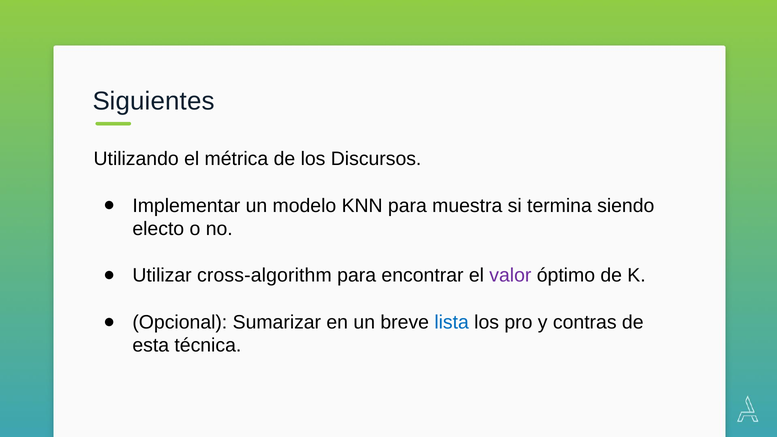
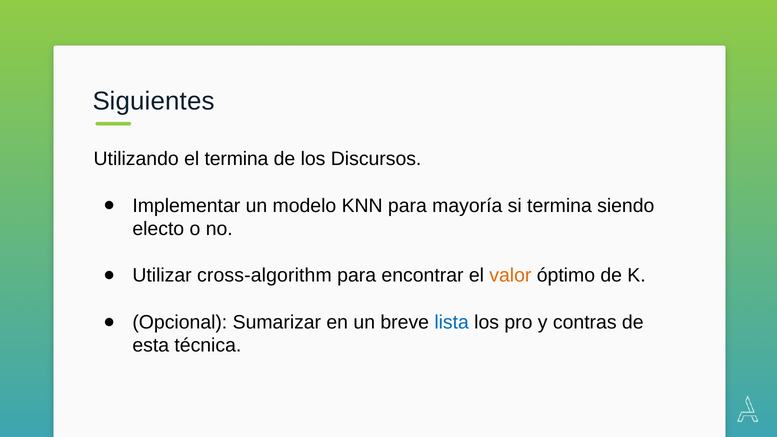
el métrica: métrica -> termina
muestra: muestra -> mayoría
valor colour: purple -> orange
